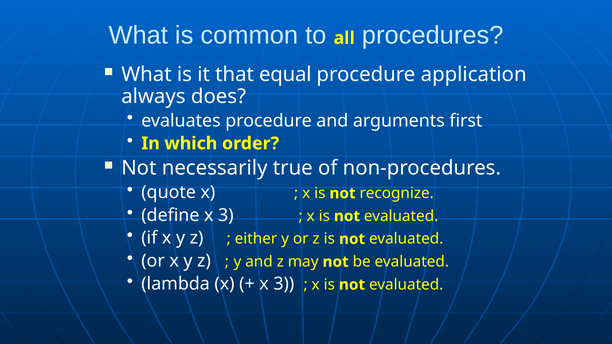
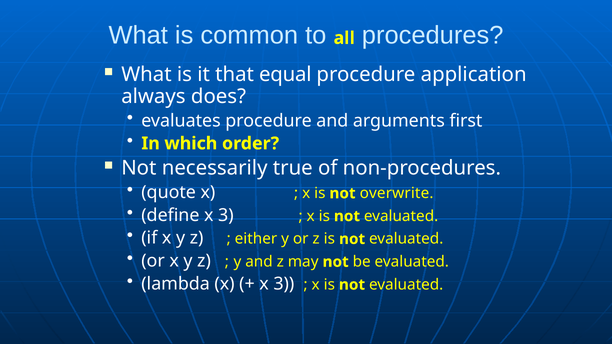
recognize: recognize -> overwrite
